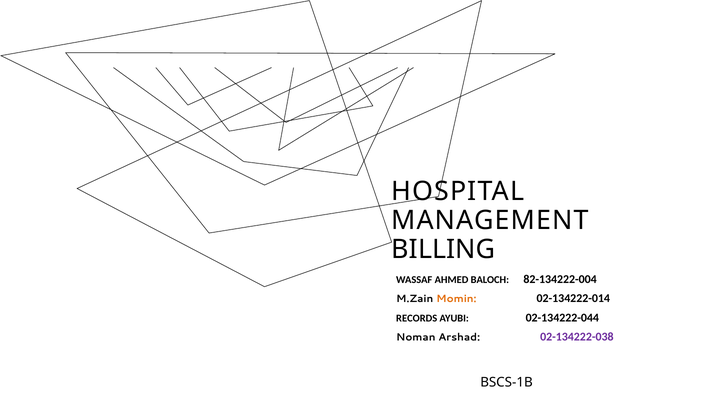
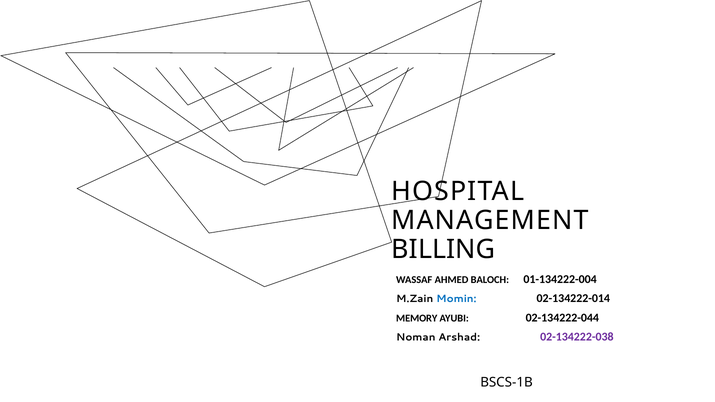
82-134222-004: 82-134222-004 -> 01-134222-004
Momin colour: orange -> blue
RECORDS: RECORDS -> MEMORY
